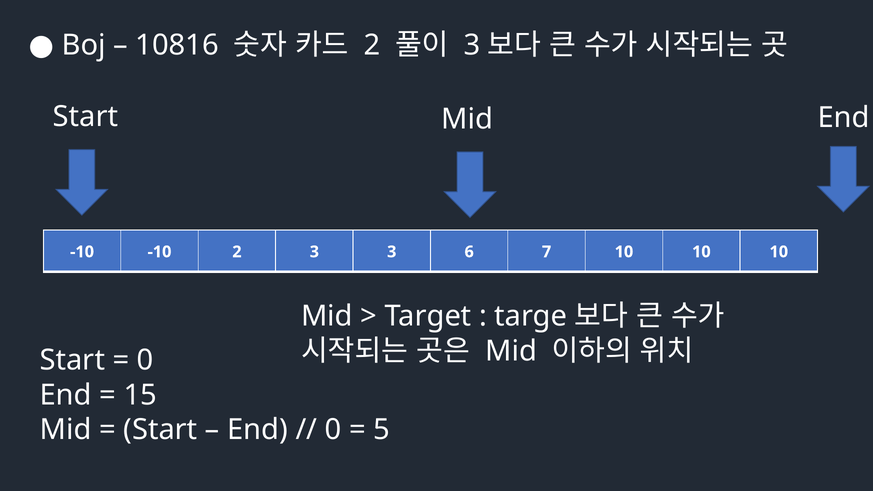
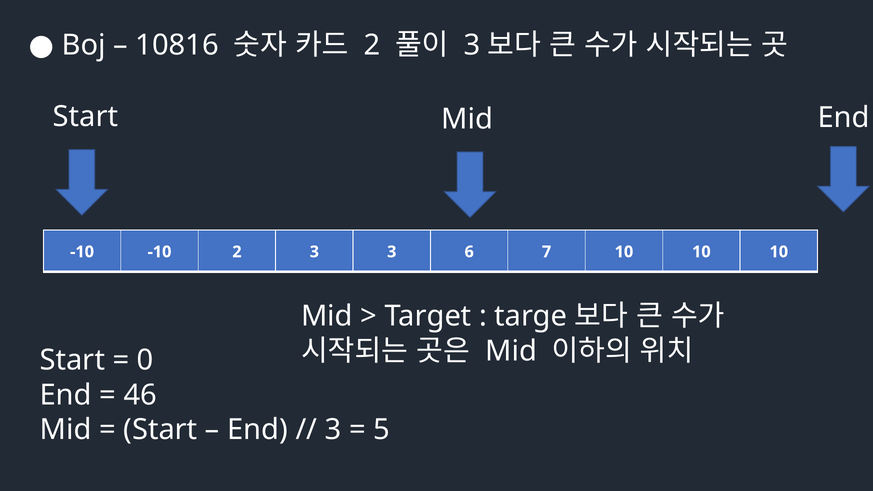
15: 15 -> 46
0 at (333, 430): 0 -> 3
